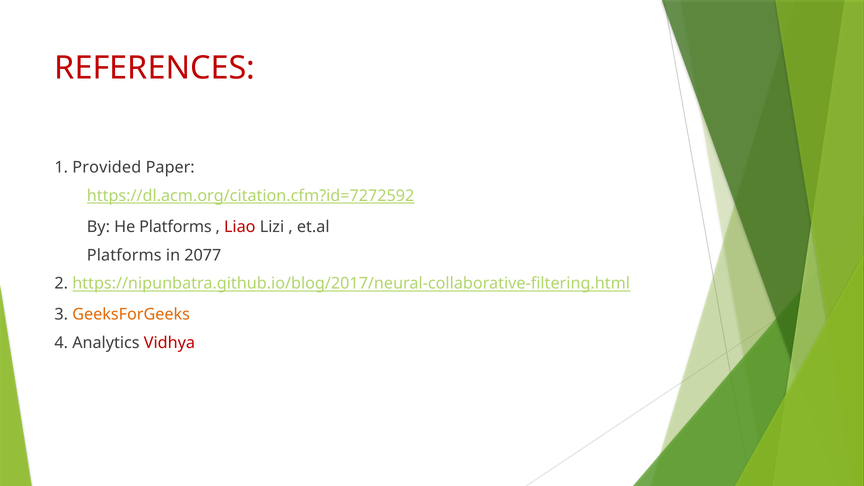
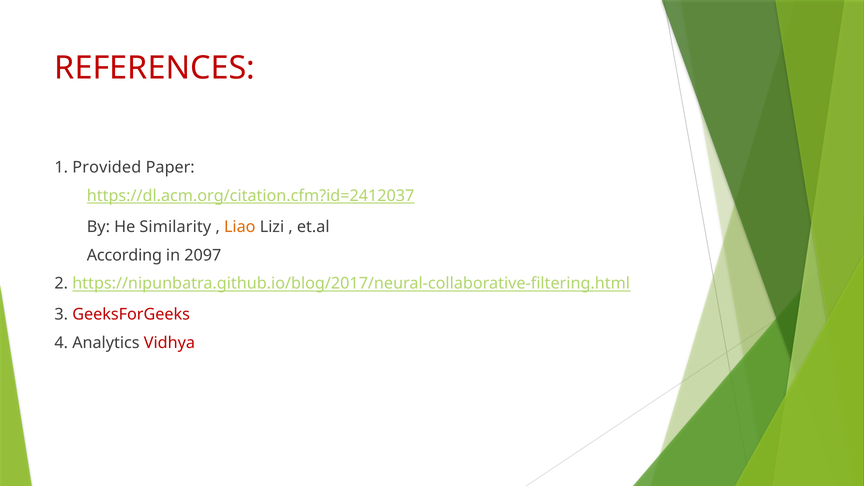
https://dl.acm.org/citation.cfm?id=7272592: https://dl.acm.org/citation.cfm?id=7272592 -> https://dl.acm.org/citation.cfm?id=2412037
He Platforms: Platforms -> Similarity
Liao colour: red -> orange
Platforms at (124, 255): Platforms -> According
2077: 2077 -> 2097
GeeksForGeeks colour: orange -> red
